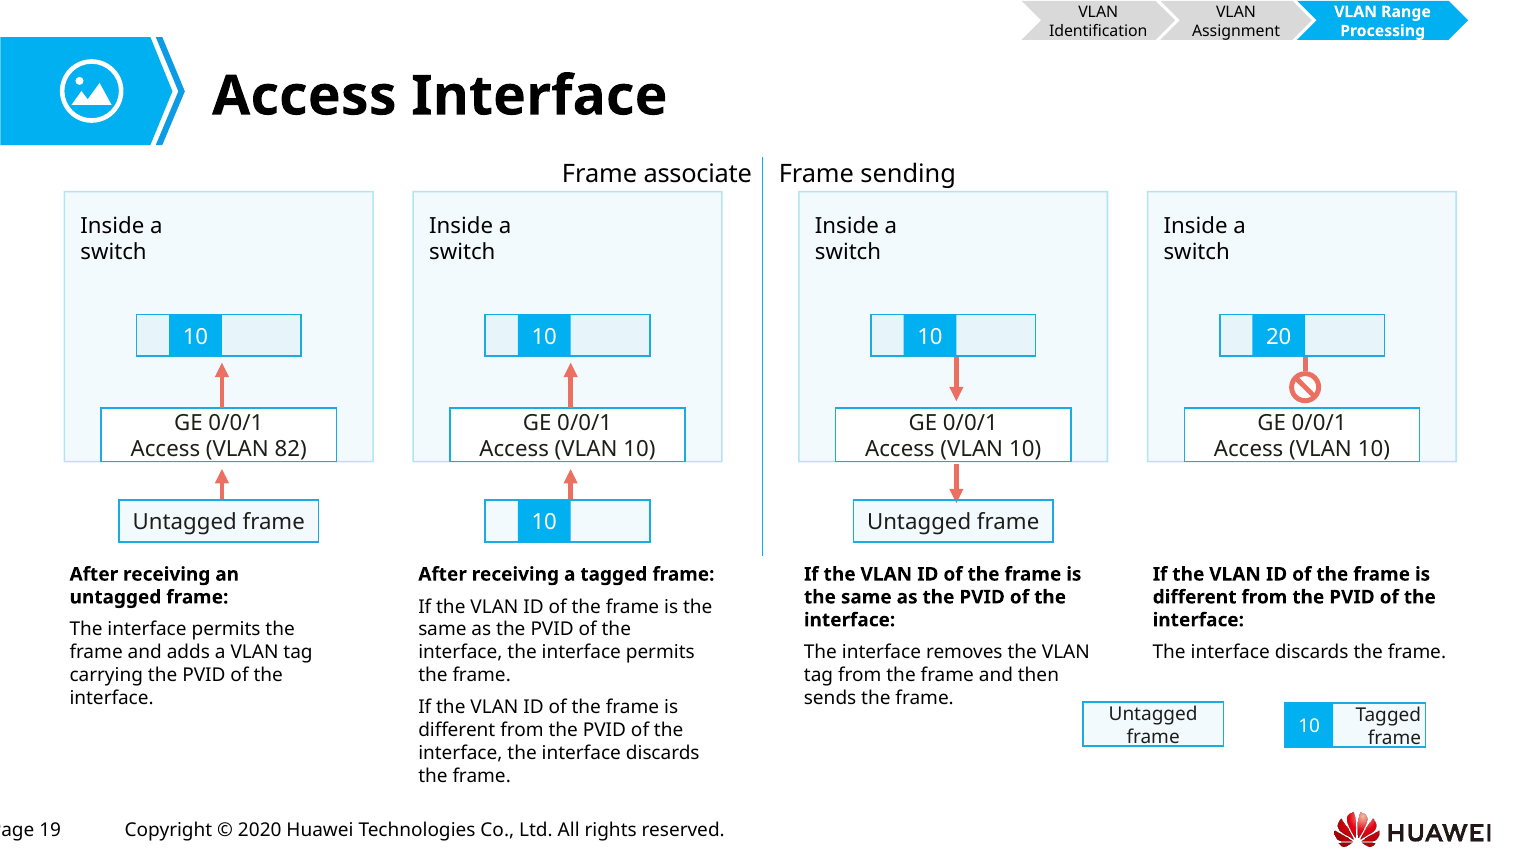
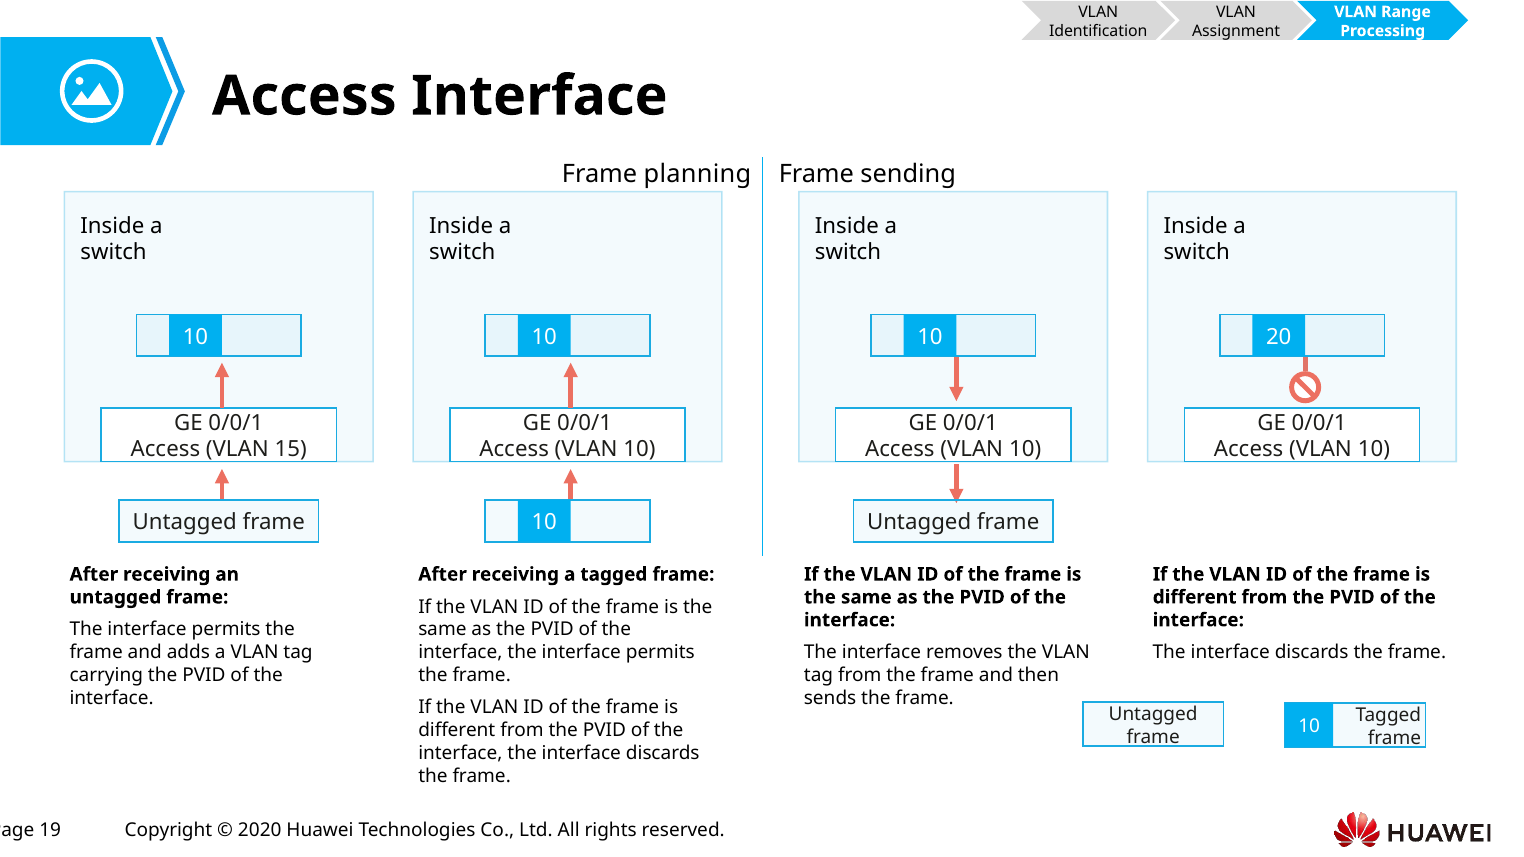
associate: associate -> planning
82: 82 -> 15
